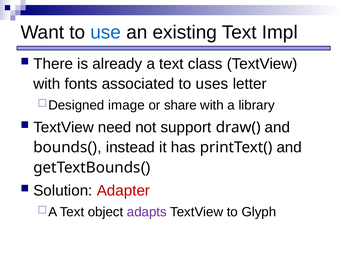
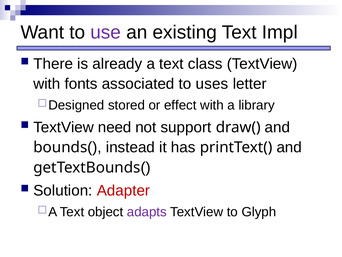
use colour: blue -> purple
image: image -> stored
share: share -> effect
